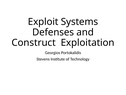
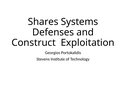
Exploit: Exploit -> Shares
